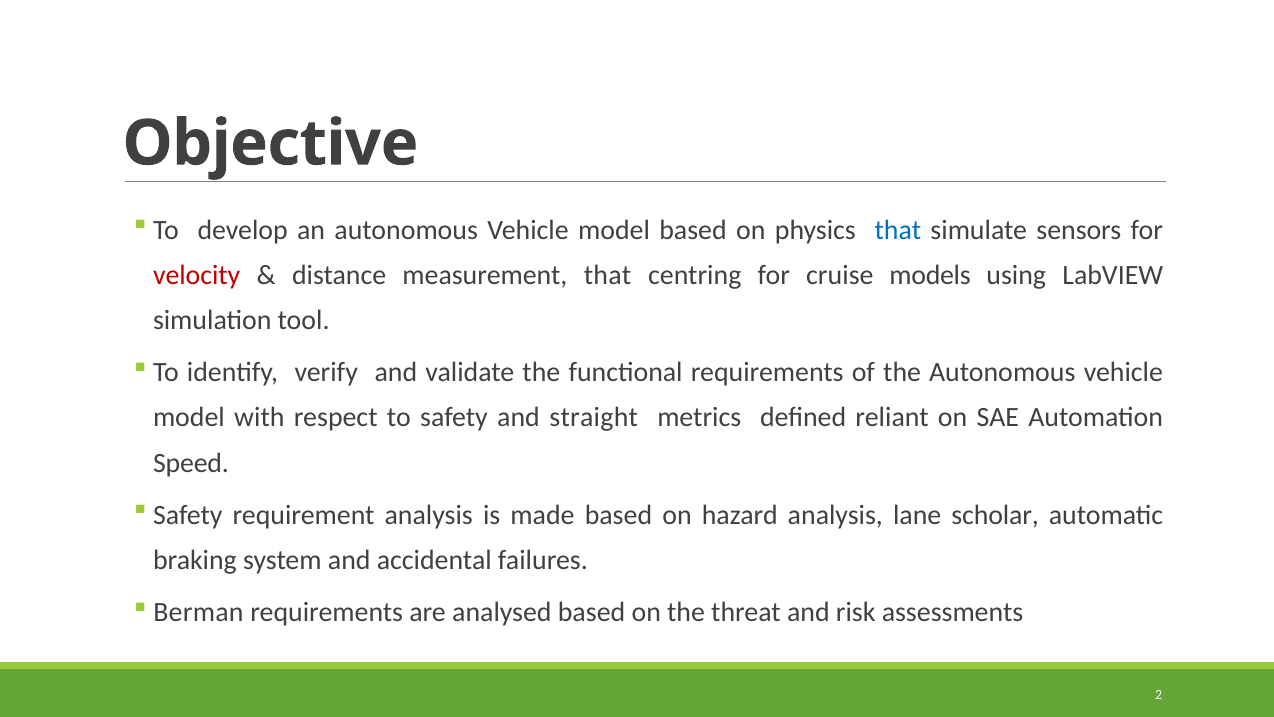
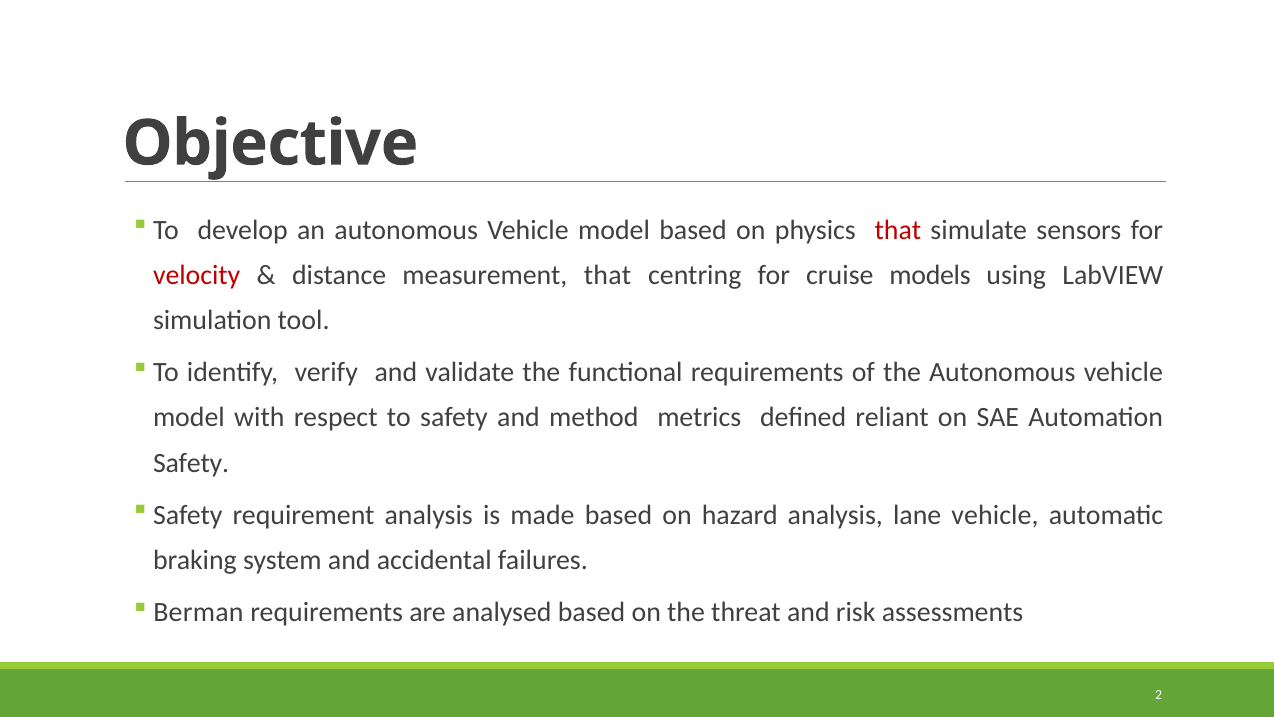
that at (898, 230) colour: blue -> red
straight: straight -> method
Speed at (191, 463): Speed -> Safety
lane scholar: scholar -> vehicle
